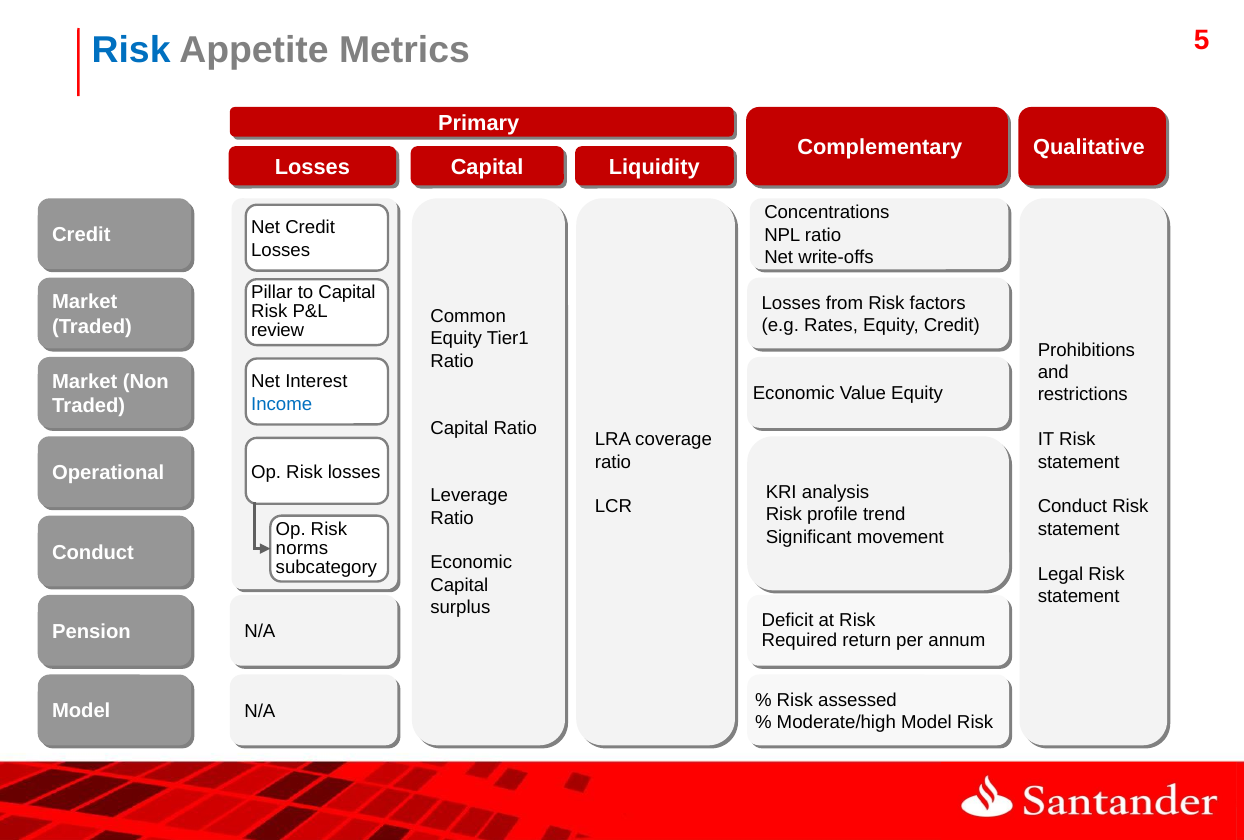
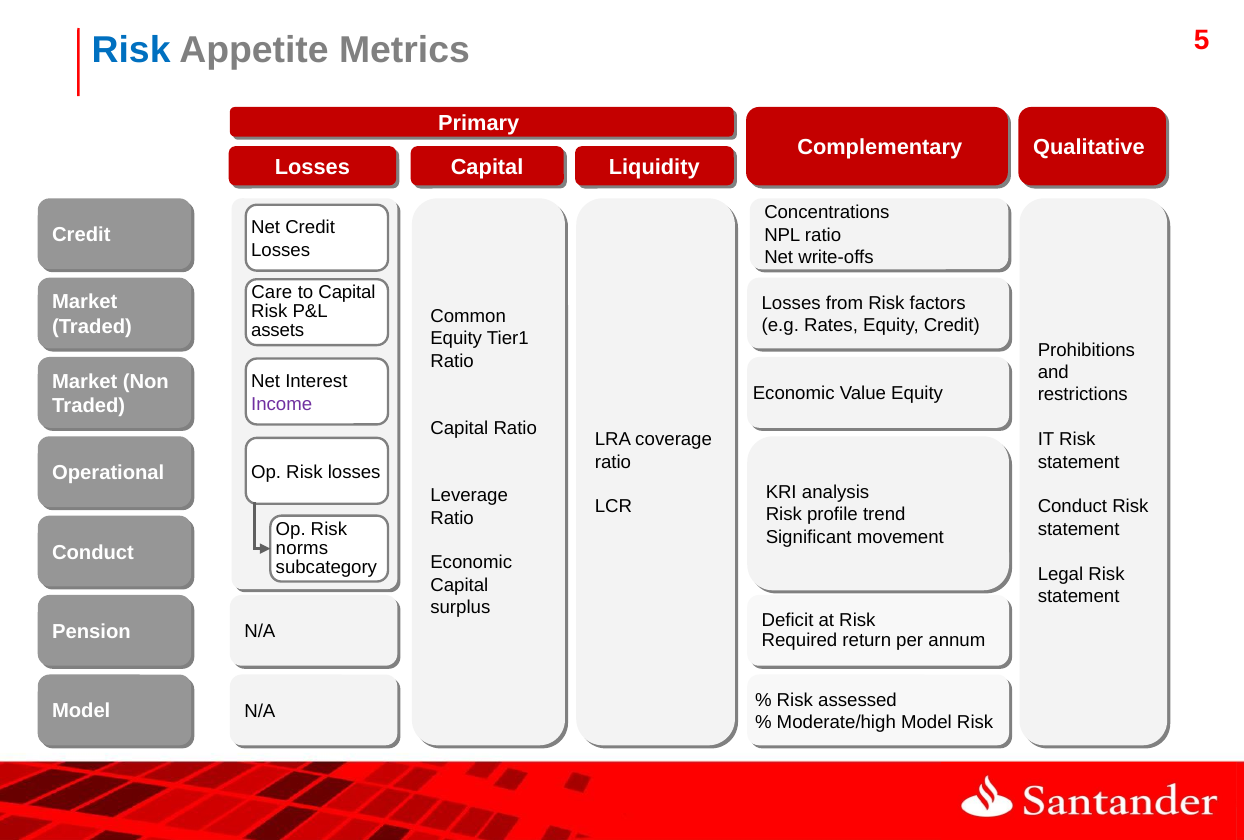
Pillar: Pillar -> Care
review: review -> assets
Income colour: blue -> purple
